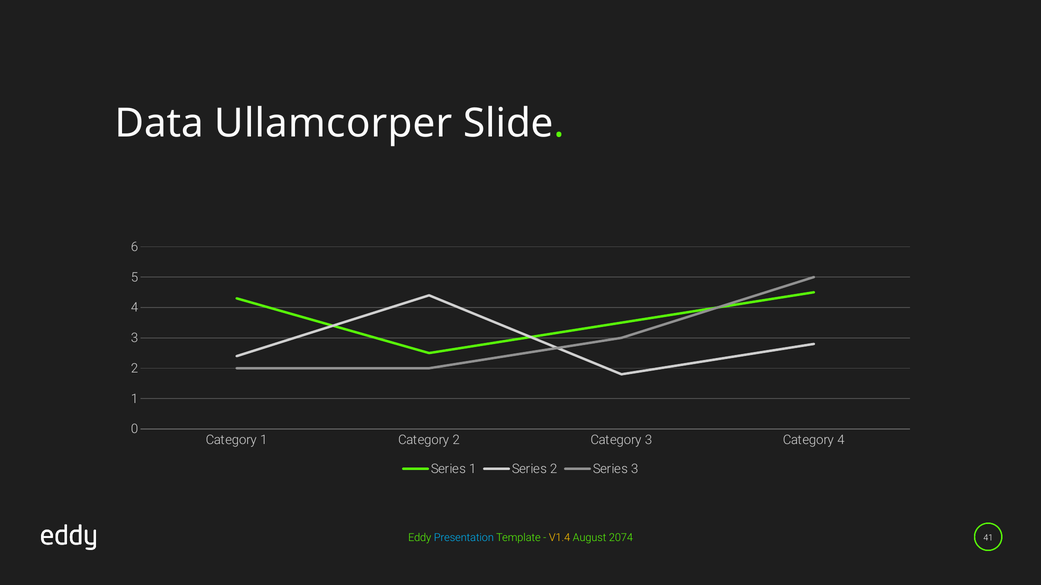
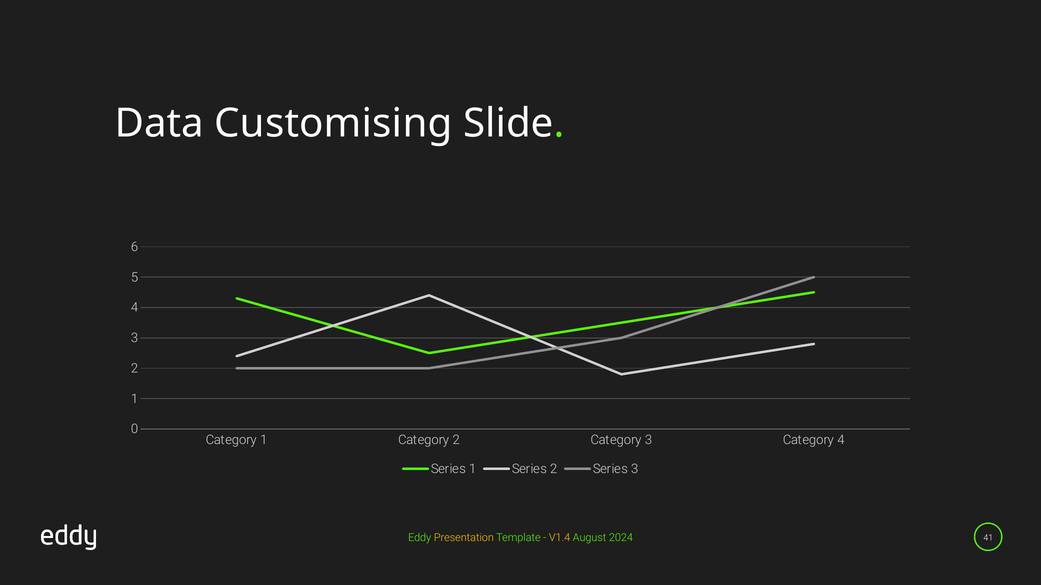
Ullamcorper: Ullamcorper -> Customising
Presentation colour: light blue -> yellow
2074: 2074 -> 2024
